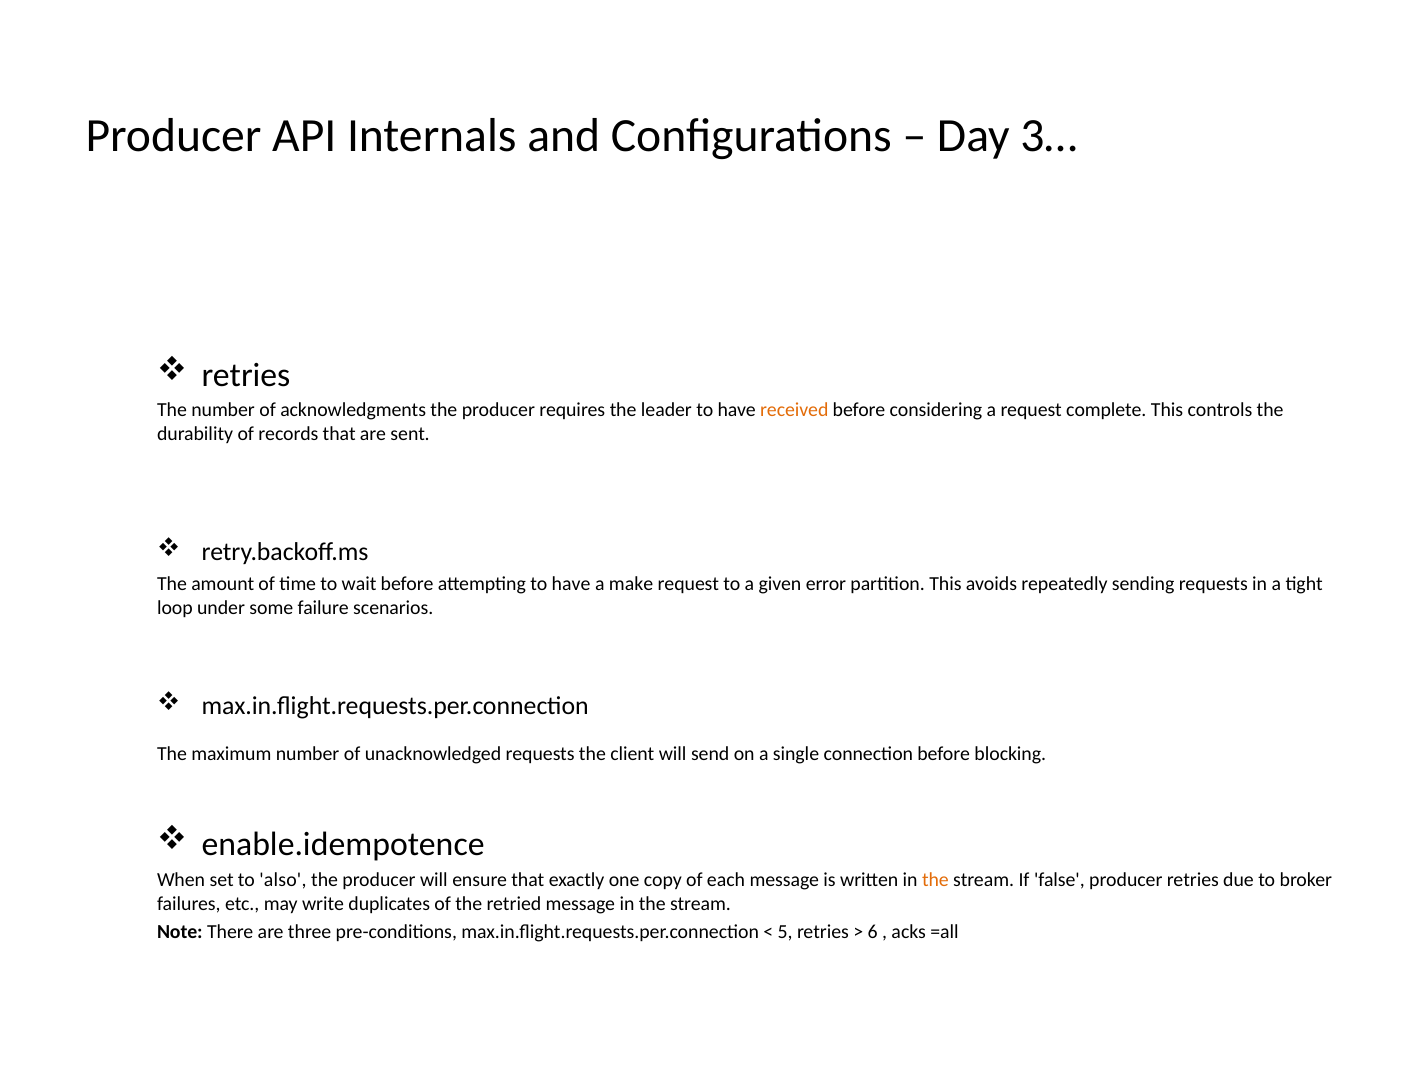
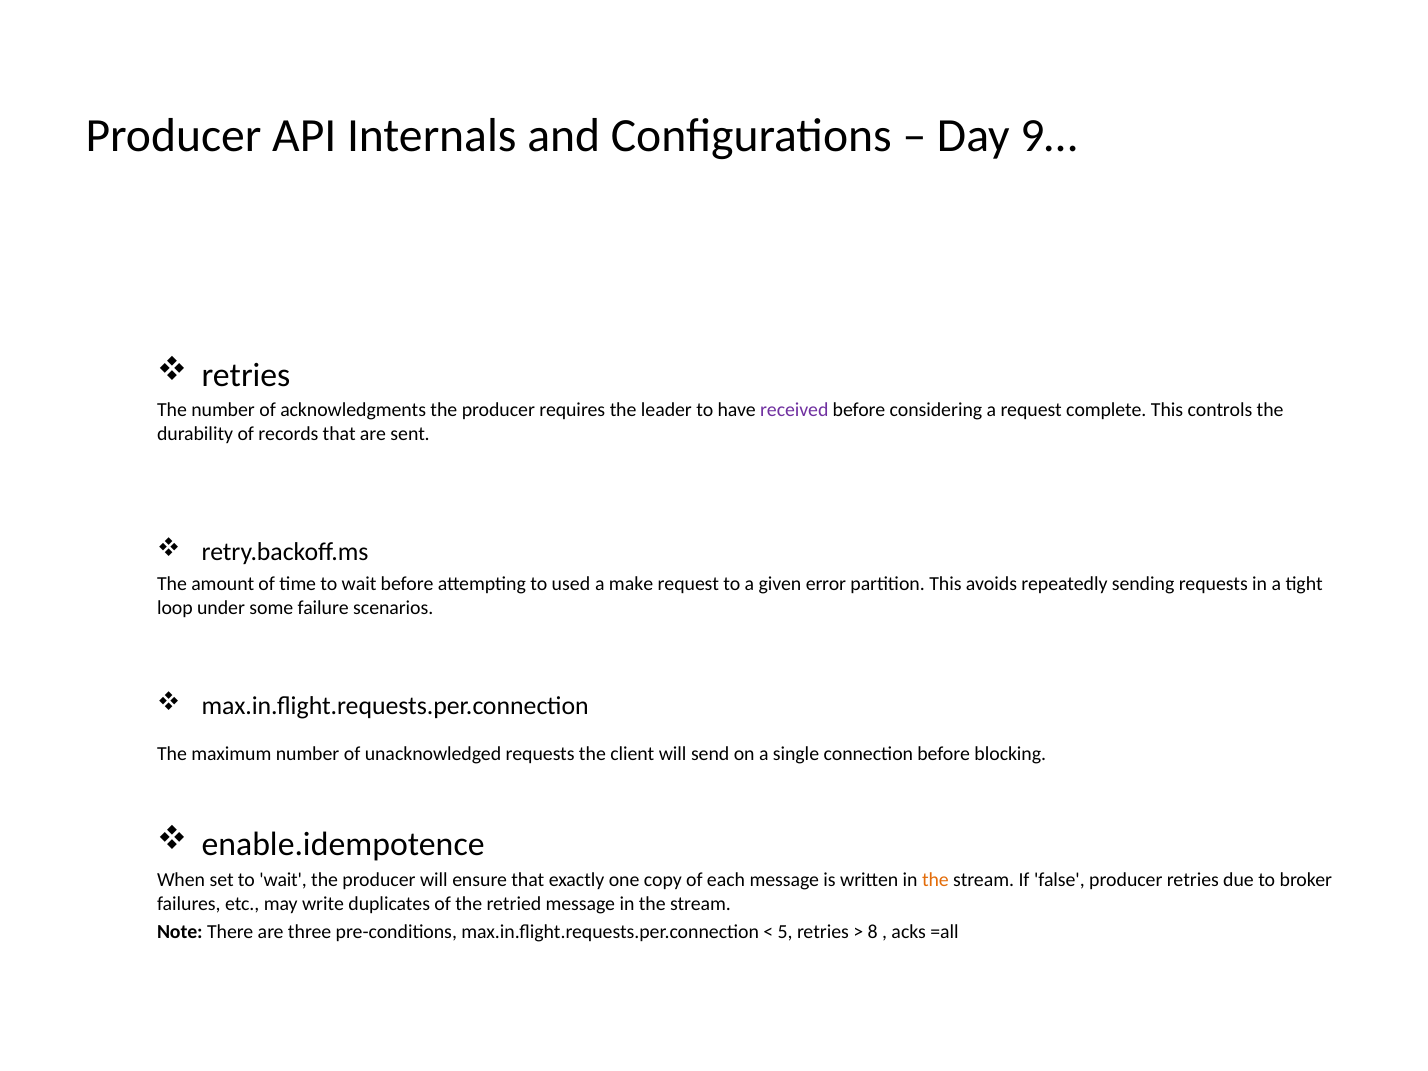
3…: 3… -> 9…
received colour: orange -> purple
attempting to have: have -> used
set to also: also -> wait
6: 6 -> 8
